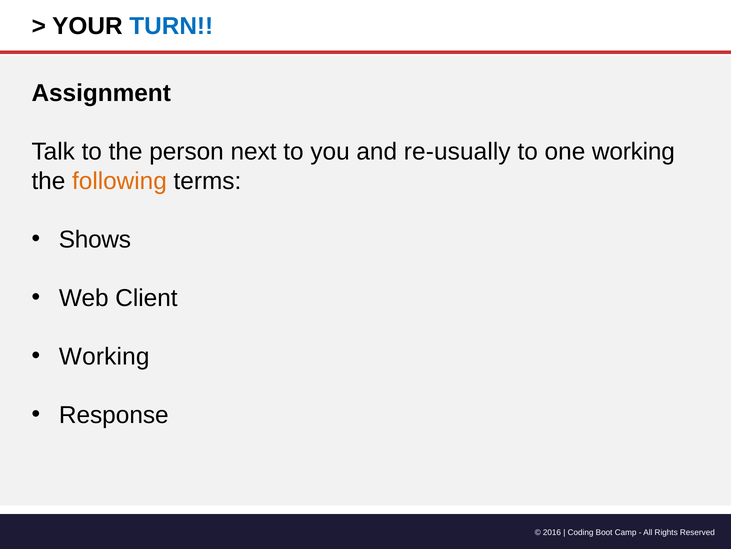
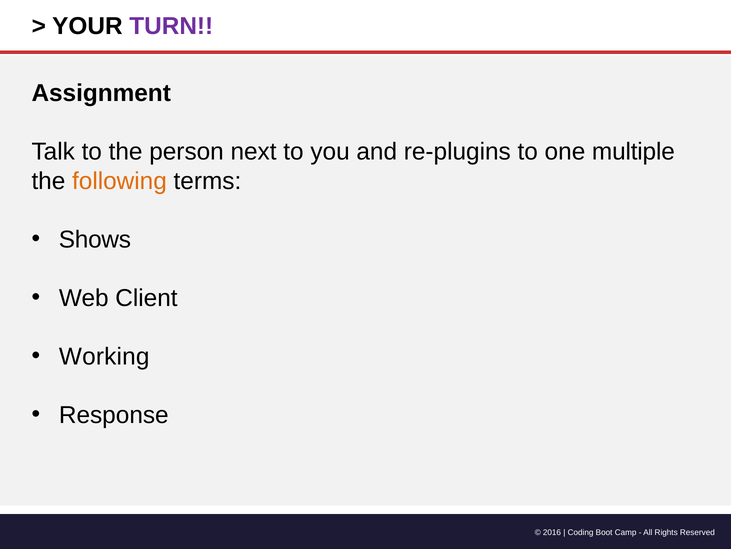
TURN colour: blue -> purple
re-usually: re-usually -> re-plugins
one working: working -> multiple
